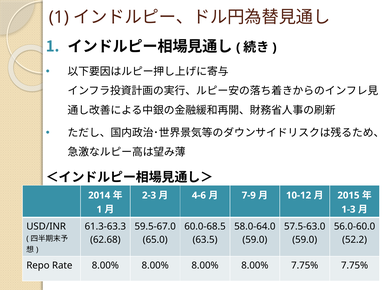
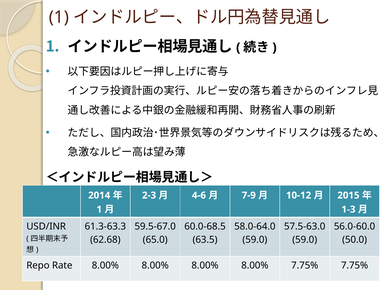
52.2: 52.2 -> 50.0
